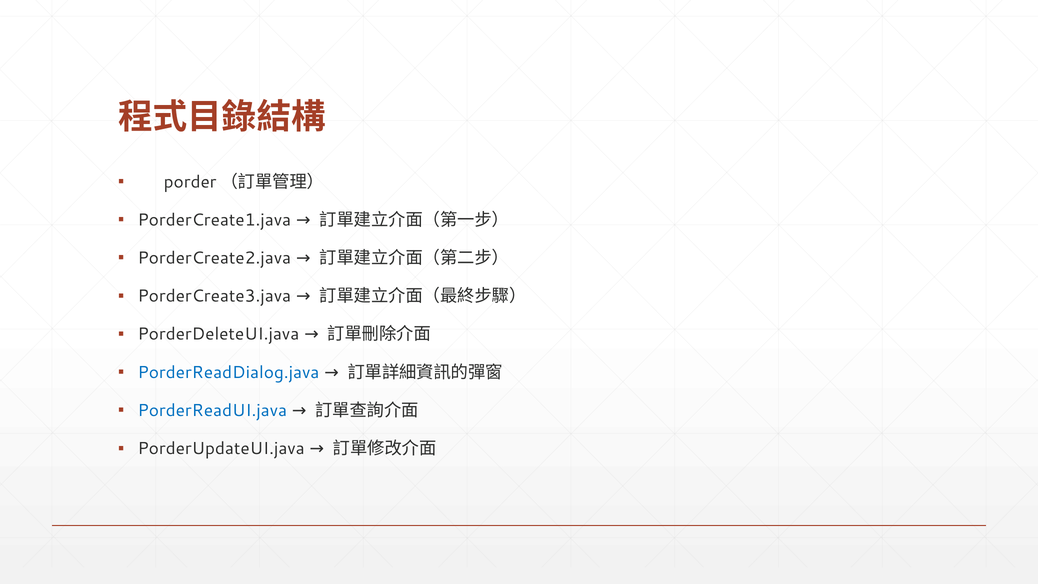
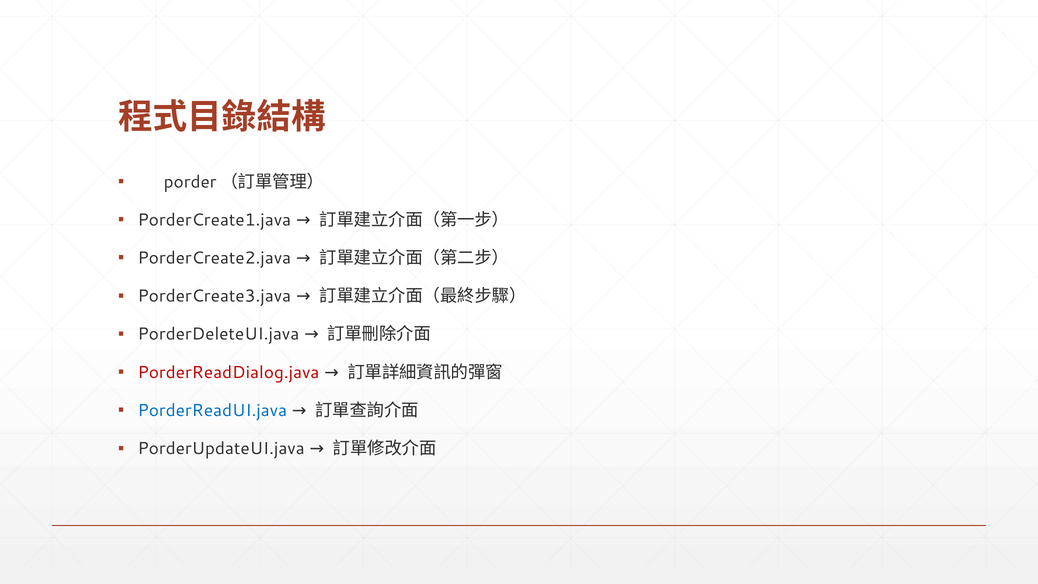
PorderReadDialog.java colour: blue -> red
